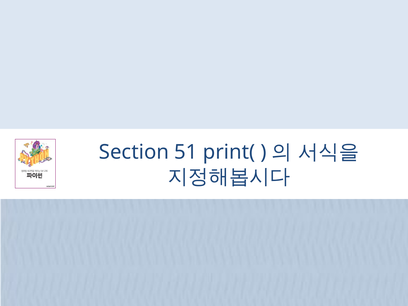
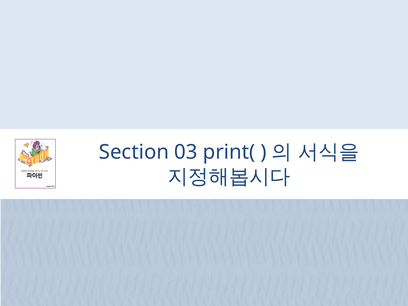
51: 51 -> 03
